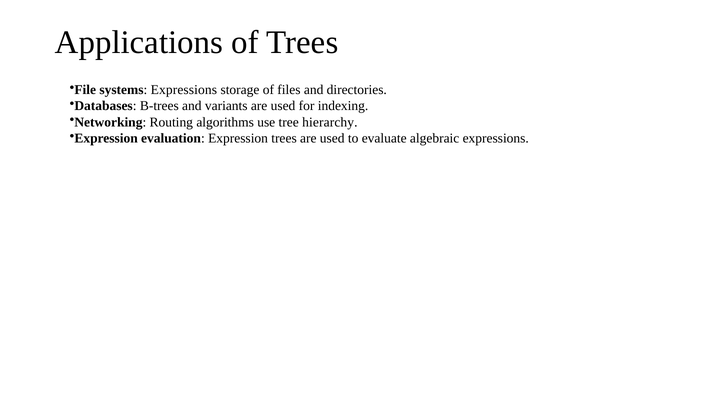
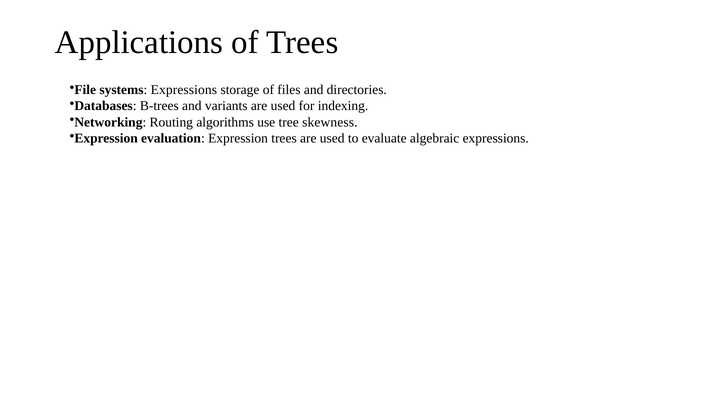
hierarchy: hierarchy -> skewness
